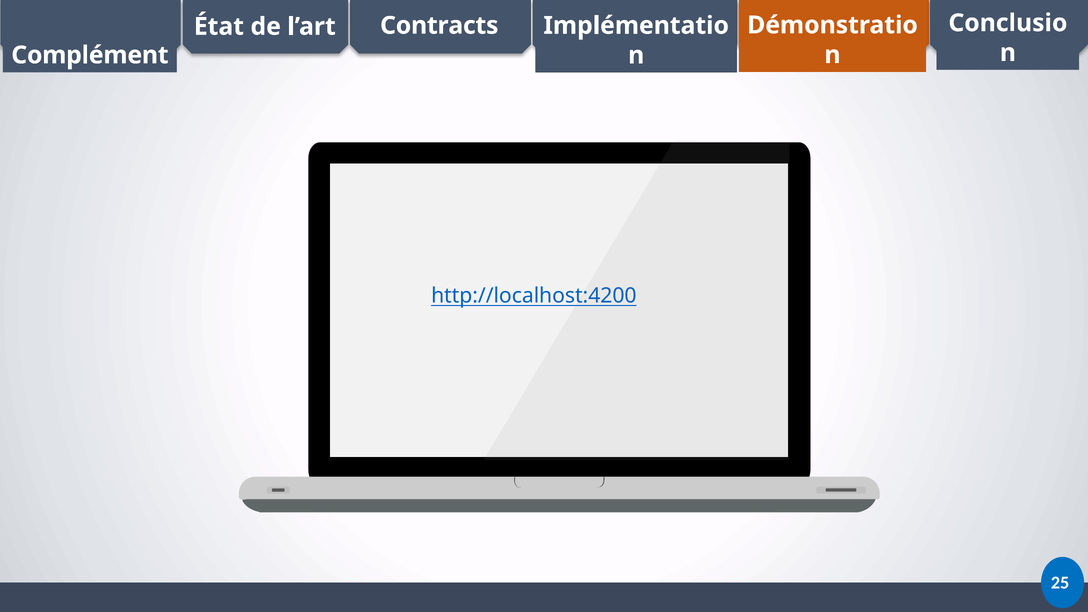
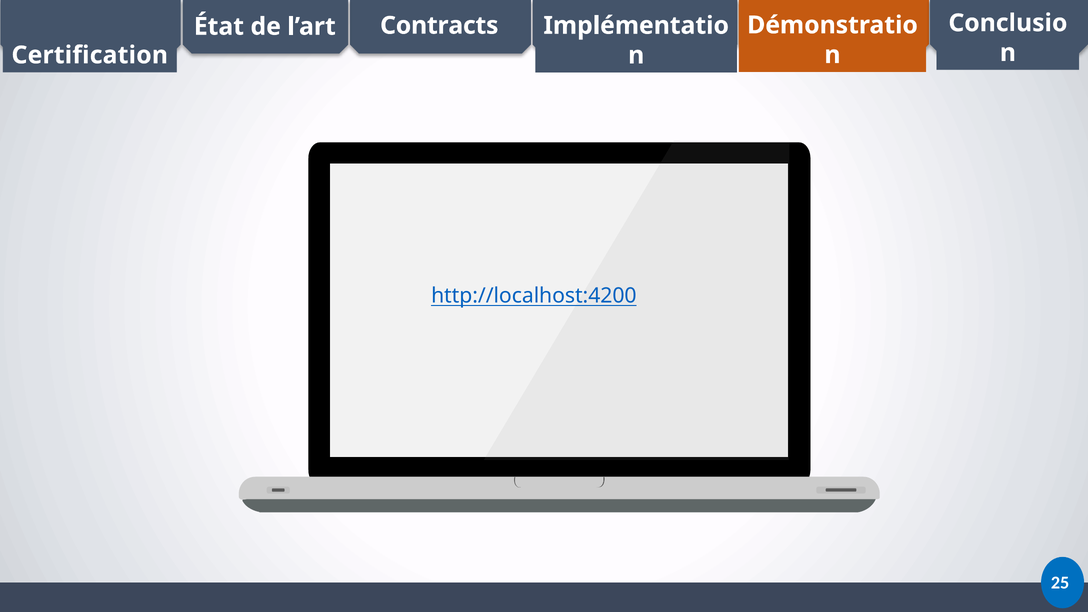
Complément: Complément -> Certification
